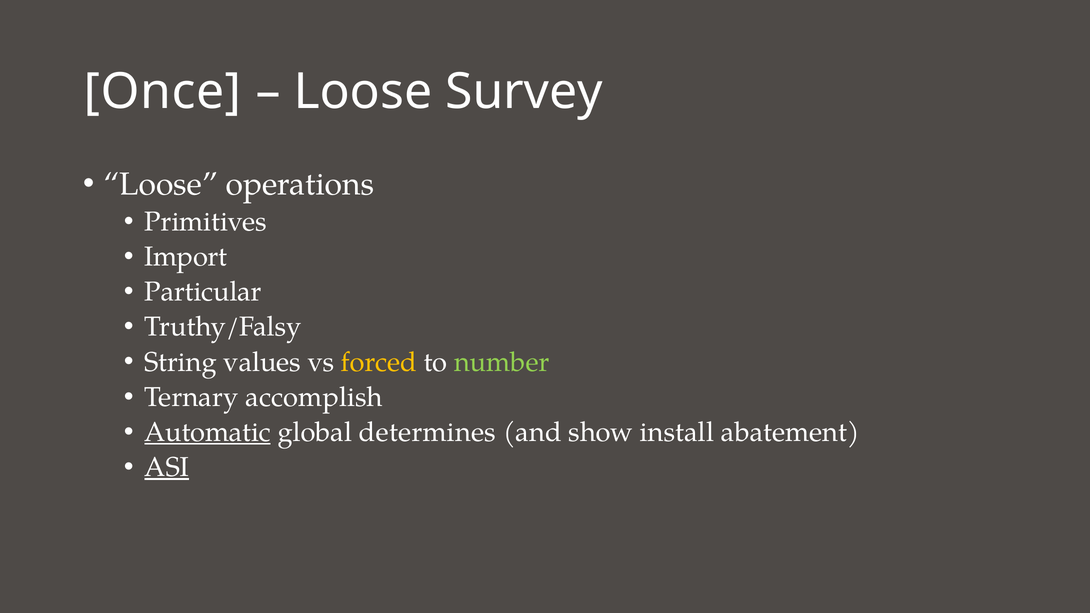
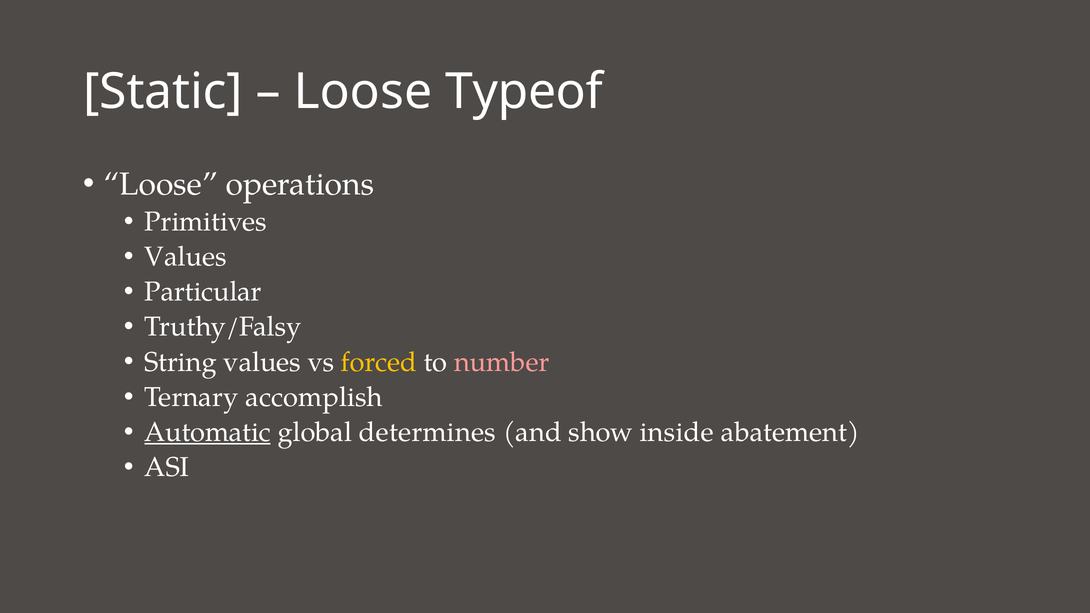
Once: Once -> Static
Survey: Survey -> Typeof
Import at (186, 257): Import -> Values
number colour: light green -> pink
install: install -> inside
ASI underline: present -> none
